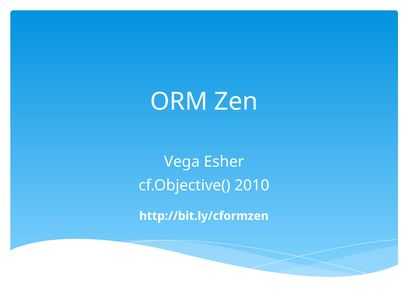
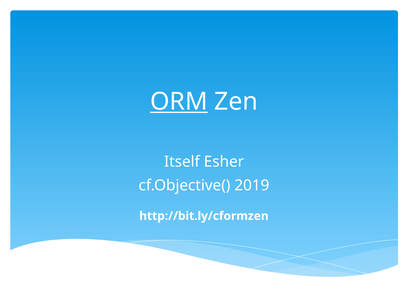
ORM underline: none -> present
Vega: Vega -> Itself
2010: 2010 -> 2019
